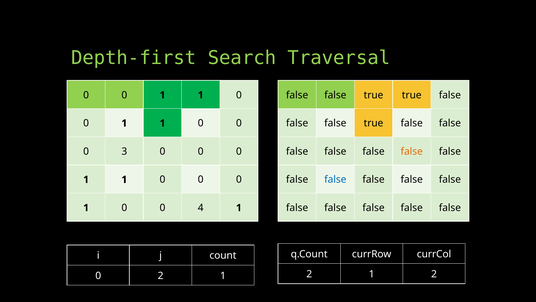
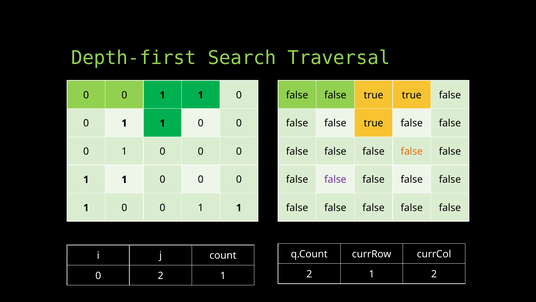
3 at (124, 151): 3 -> 1
false at (335, 179) colour: blue -> purple
4 at (201, 207): 4 -> 1
